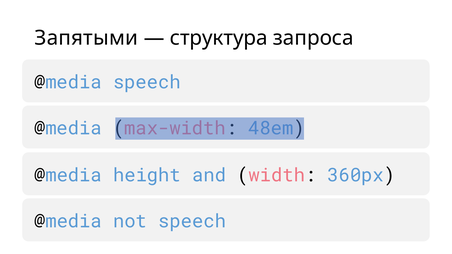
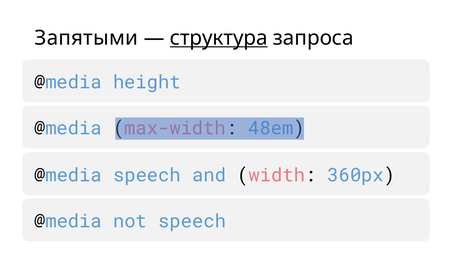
структура underline: none -> present
@media speech: speech -> height
@media height: height -> speech
